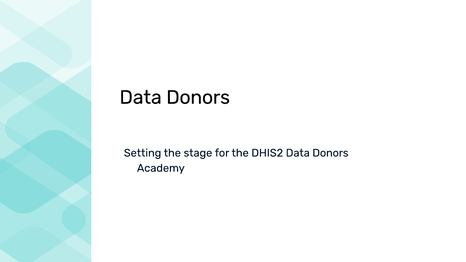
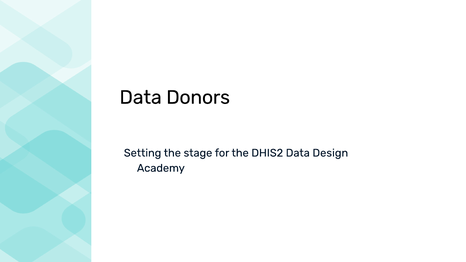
DHIS2 Data Donors: Donors -> Design
